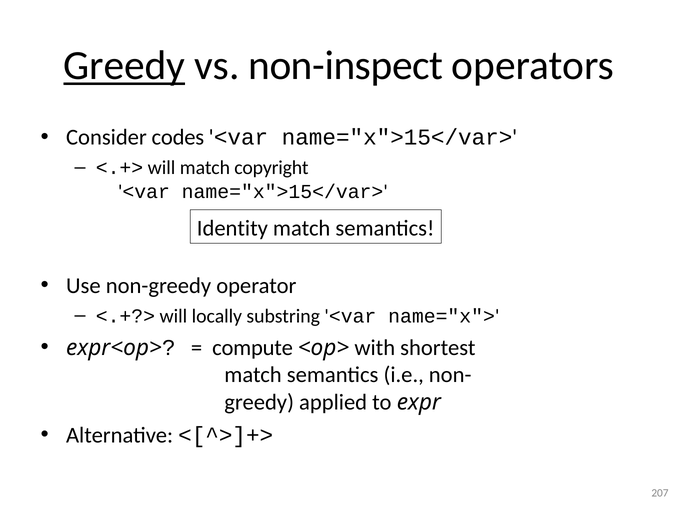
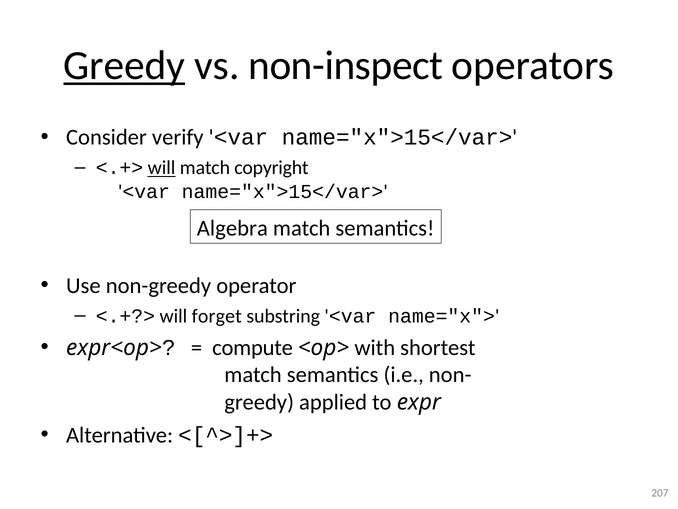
codes: codes -> verify
will at (161, 168) underline: none -> present
Identity: Identity -> Algebra
locally: locally -> forget
